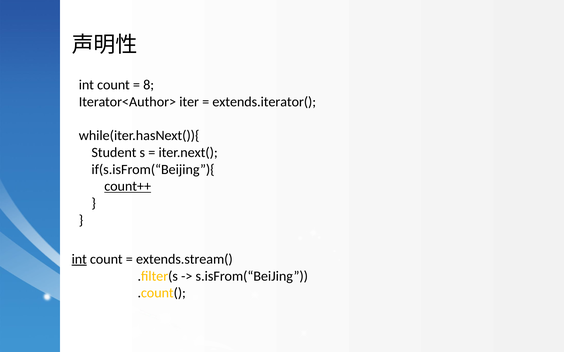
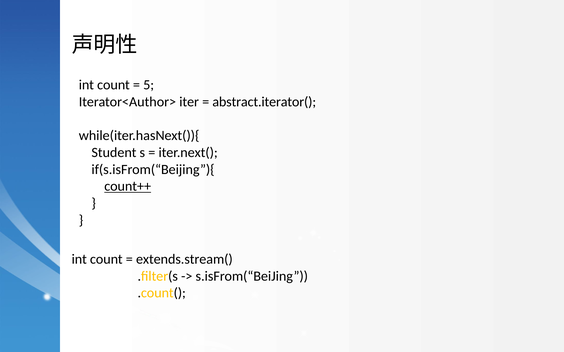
8: 8 -> 5
extends.iterator(: extends.iterator( -> abstract.iterator(
int at (79, 260) underline: present -> none
